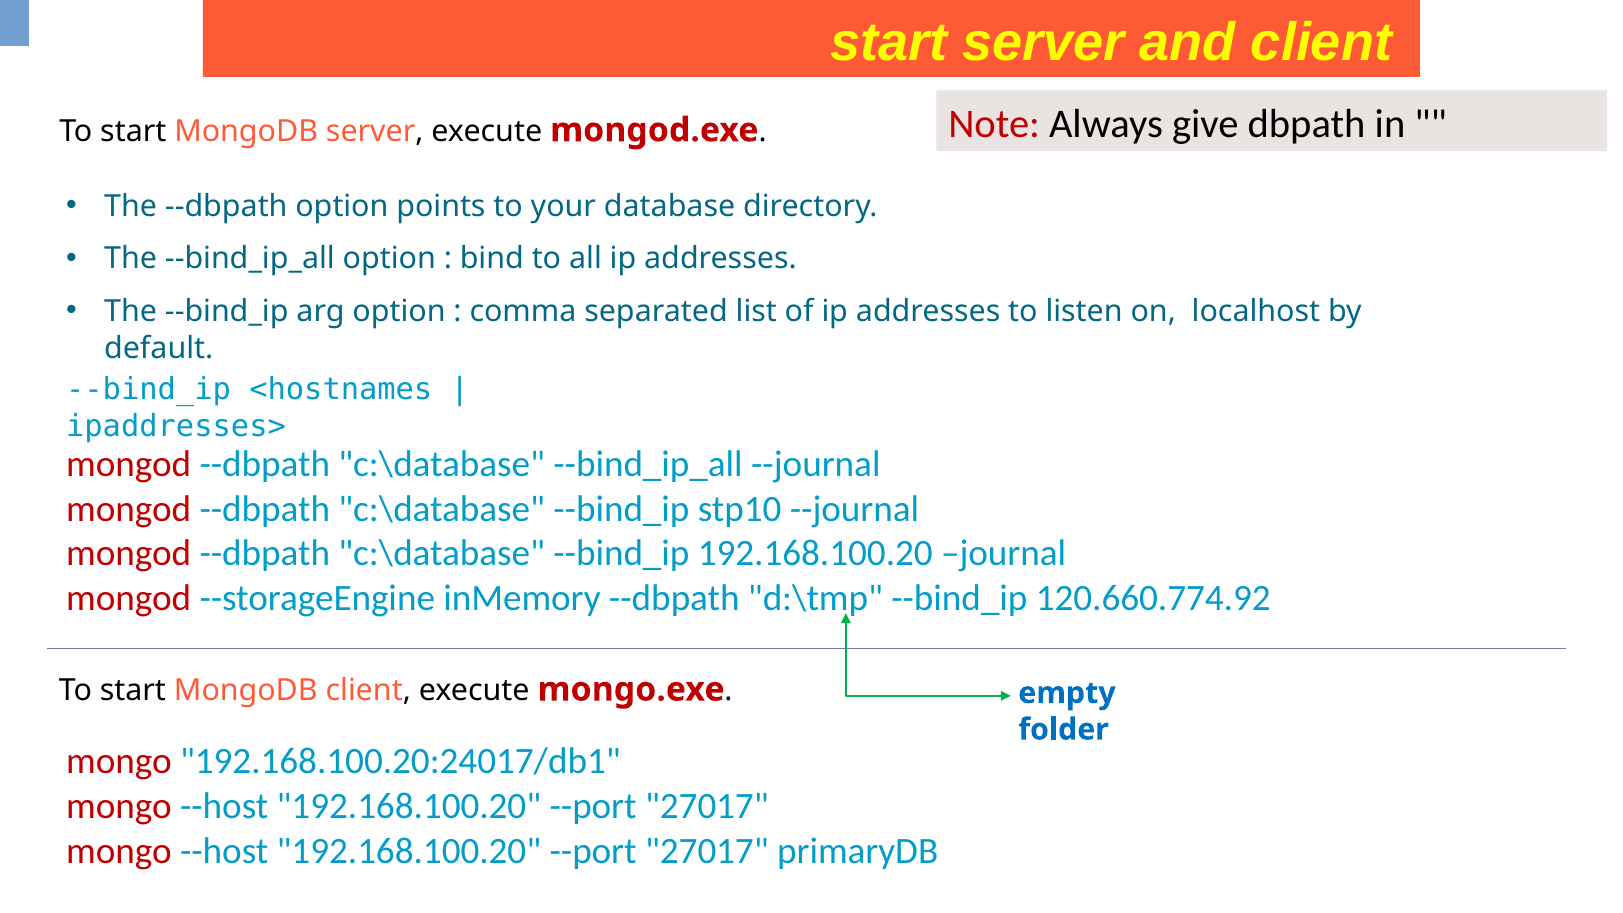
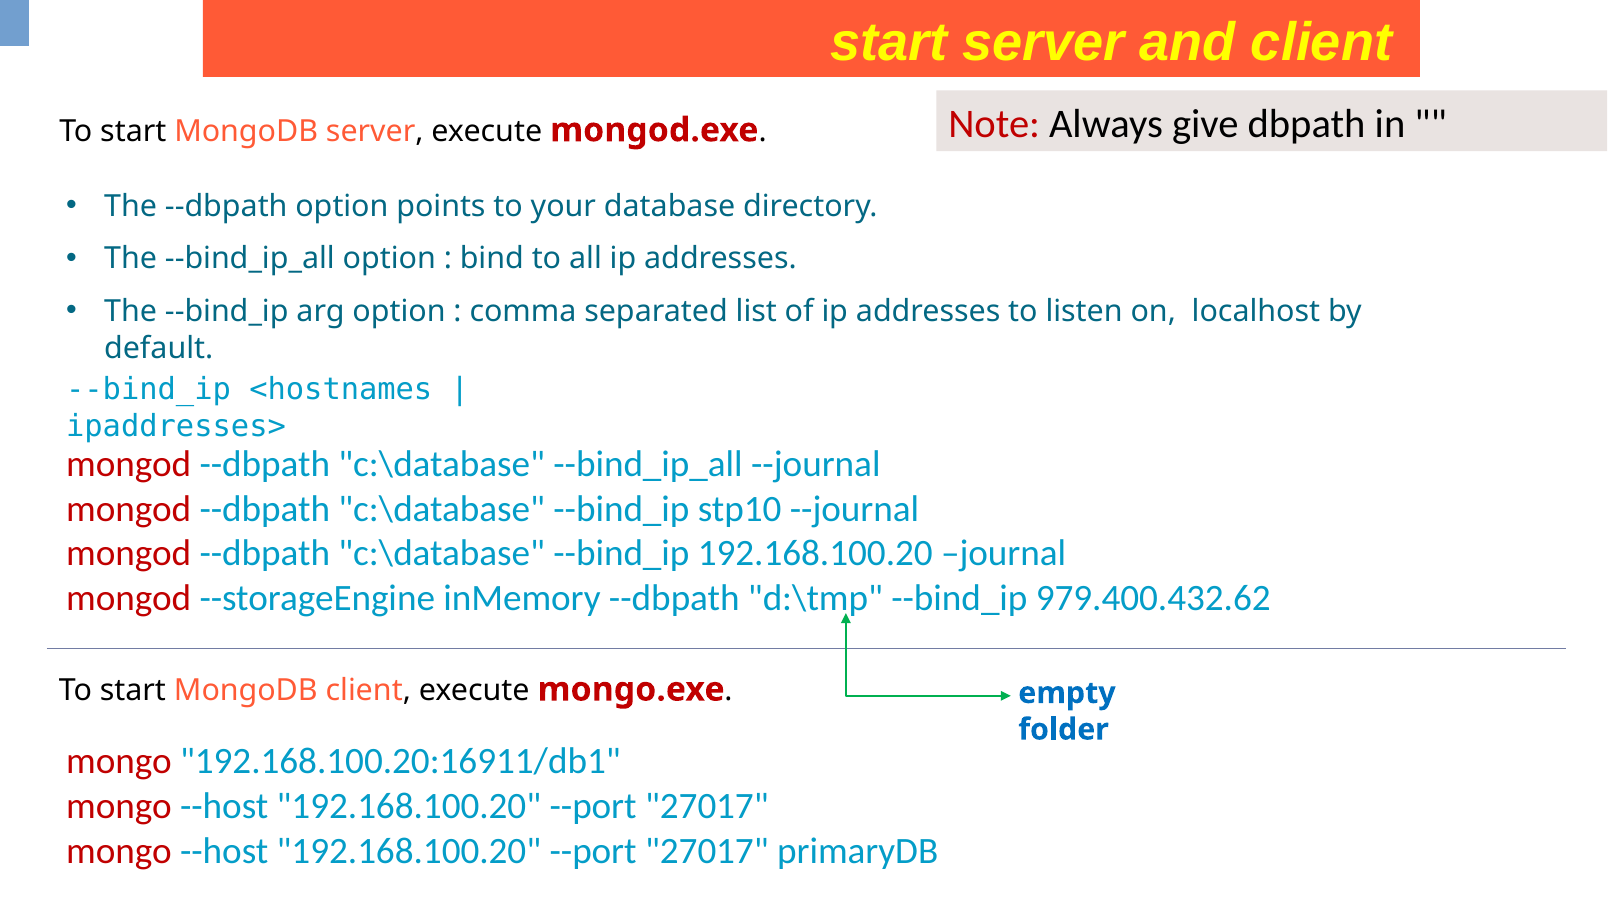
120.660.774.92: 120.660.774.92 -> 979.400.432.62
192.168.100.20:24017/db1: 192.168.100.20:24017/db1 -> 192.168.100.20:16911/db1
